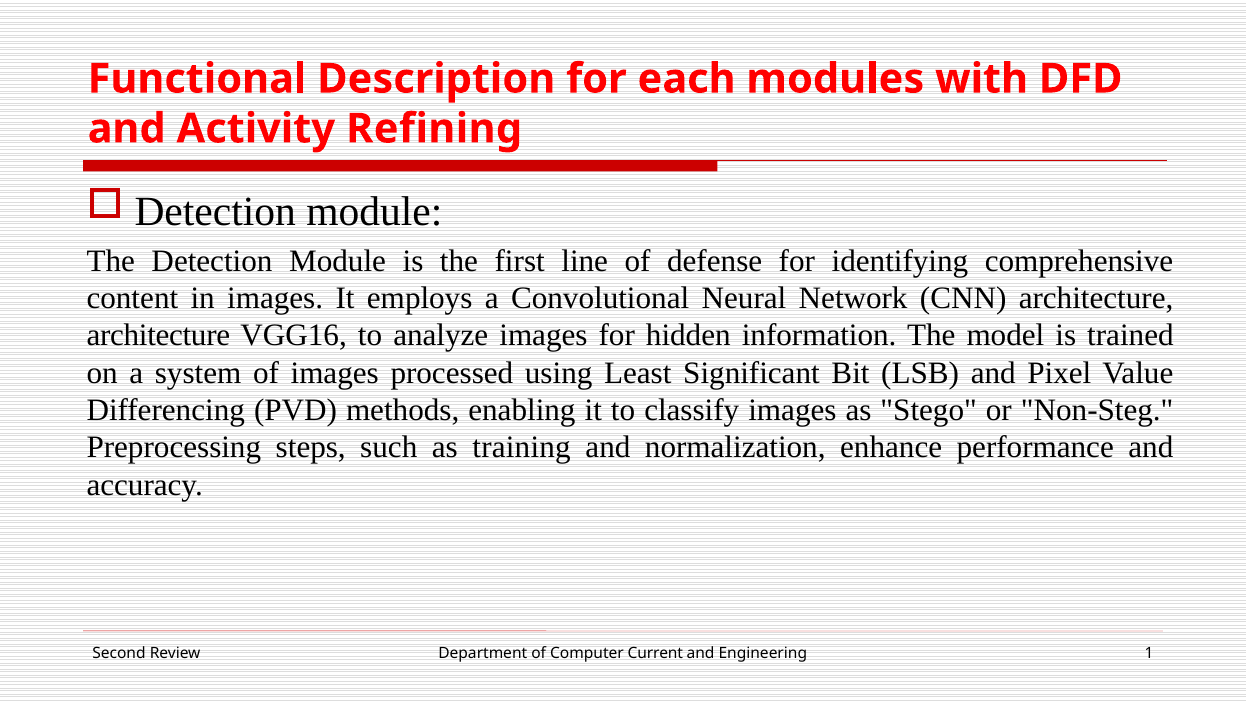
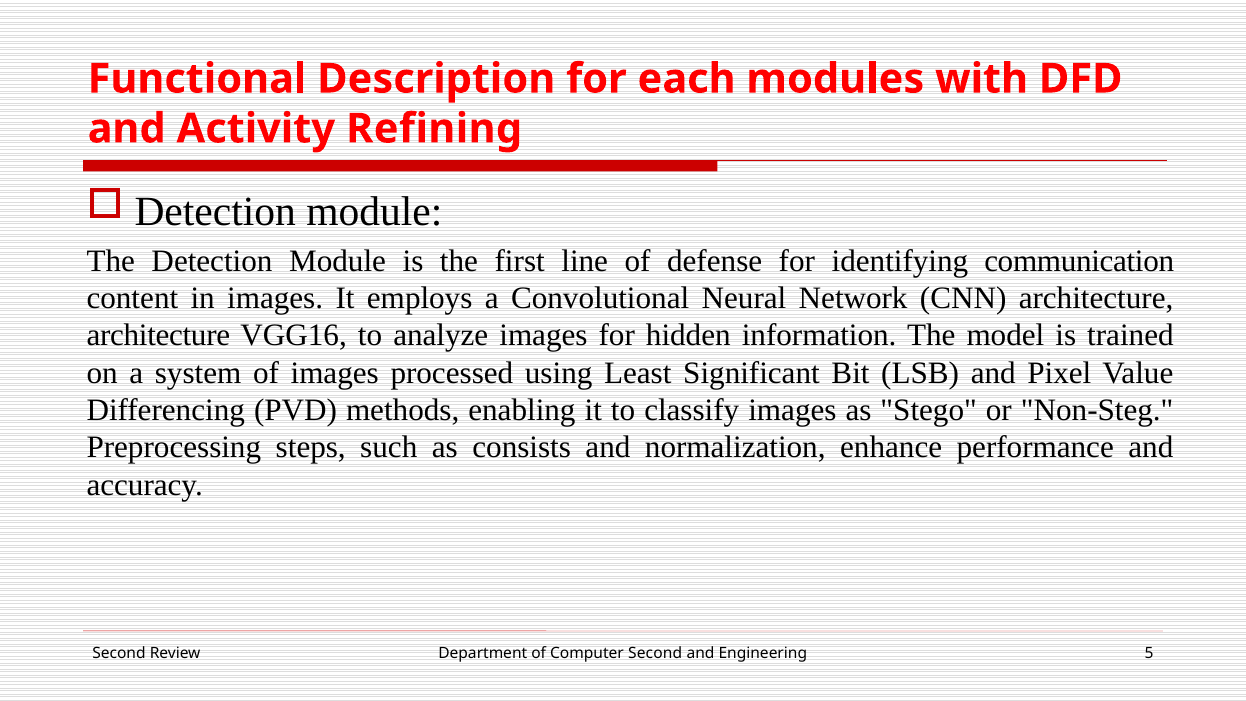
comprehensive: comprehensive -> communication
training: training -> consists
Computer Current: Current -> Second
1: 1 -> 5
